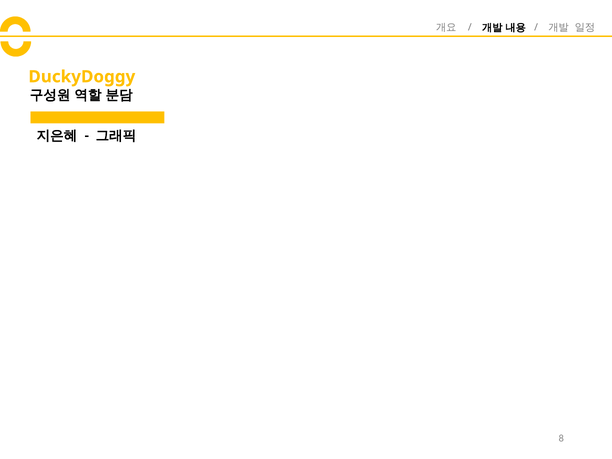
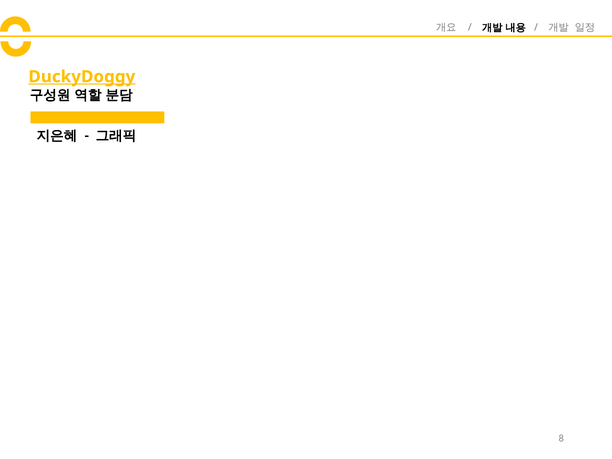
DuckyDoggy underline: none -> present
